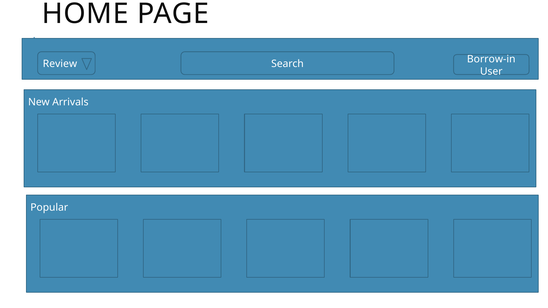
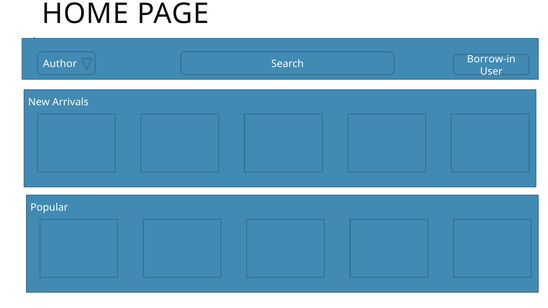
Review: Review -> Author
